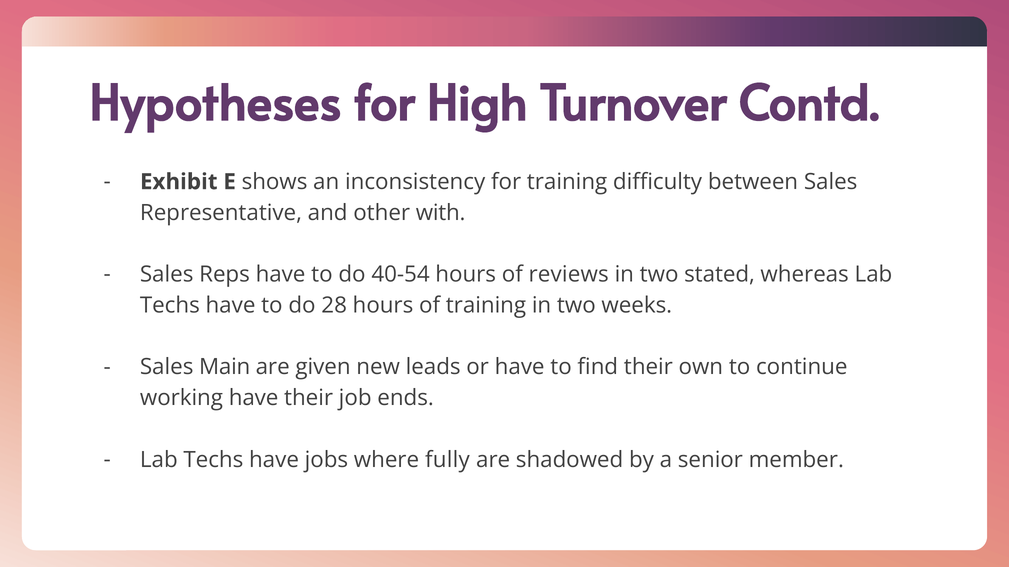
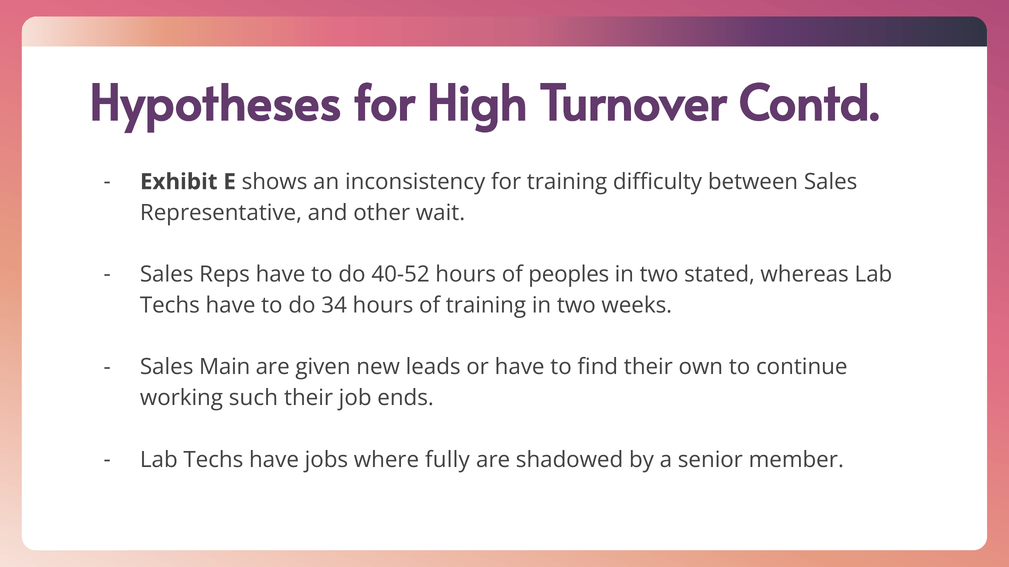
with: with -> wait
40-54: 40-54 -> 40-52
reviews: reviews -> peoples
28: 28 -> 34
working have: have -> such
